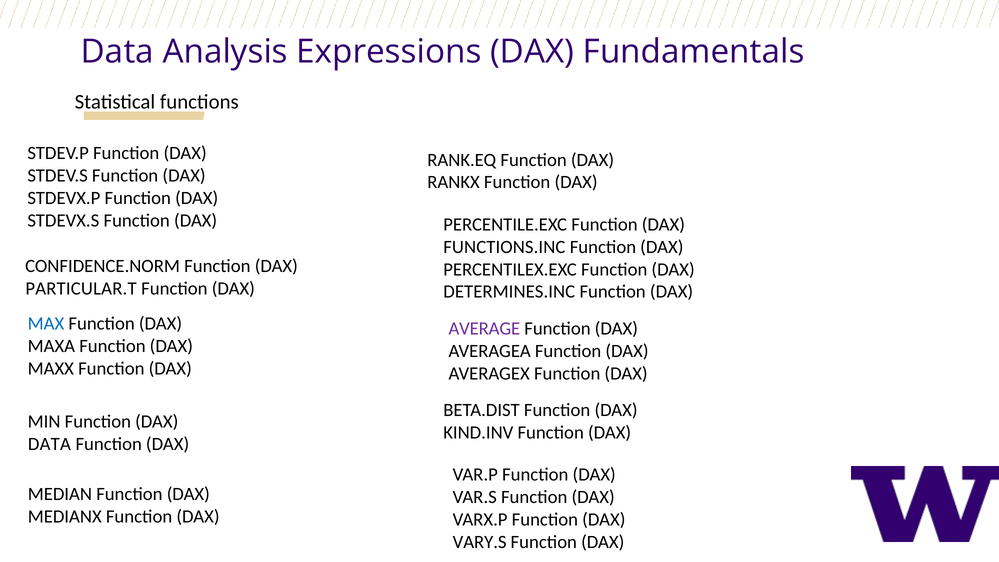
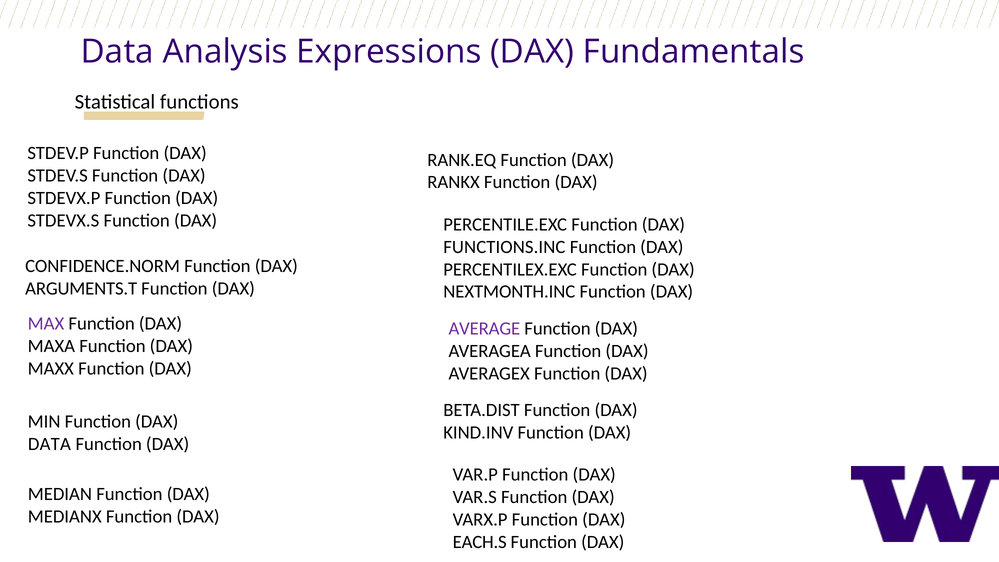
PARTICULAR.T: PARTICULAR.T -> ARGUMENTS.T
DETERMINES.INC: DETERMINES.INC -> NEXTMONTH.INC
MAX colour: blue -> purple
VARY.S: VARY.S -> EACH.S
